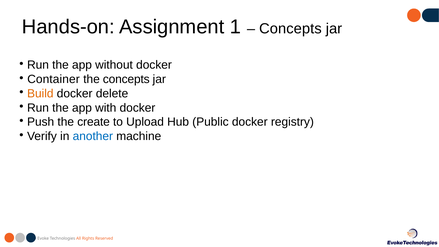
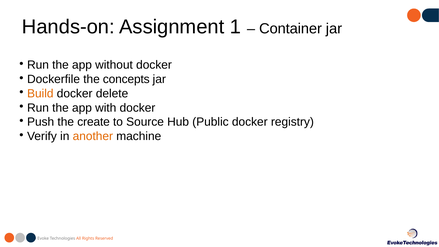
Concepts at (290, 29): Concepts -> Container
Container: Container -> Dockerfile
Upload: Upload -> Source
another colour: blue -> orange
